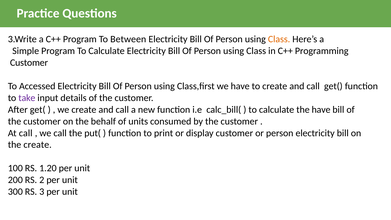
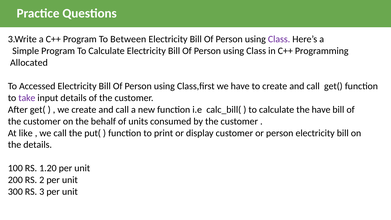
Class at (279, 39) colour: orange -> purple
Customer at (29, 63): Customer -> Allocated
At call: call -> like
the create: create -> details
